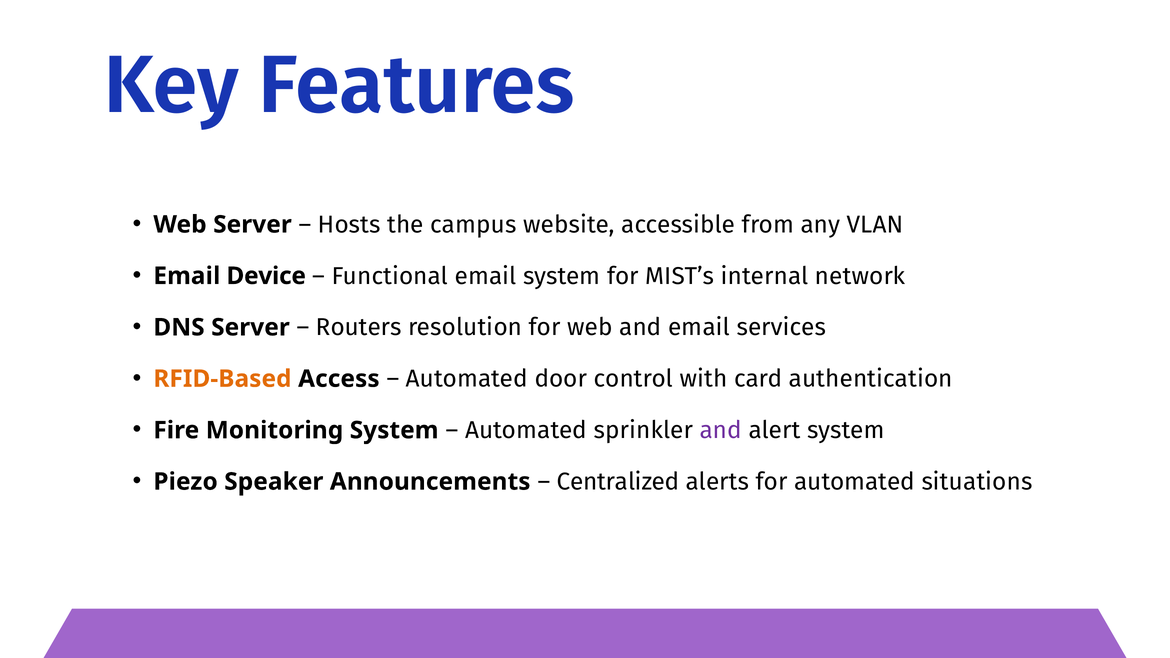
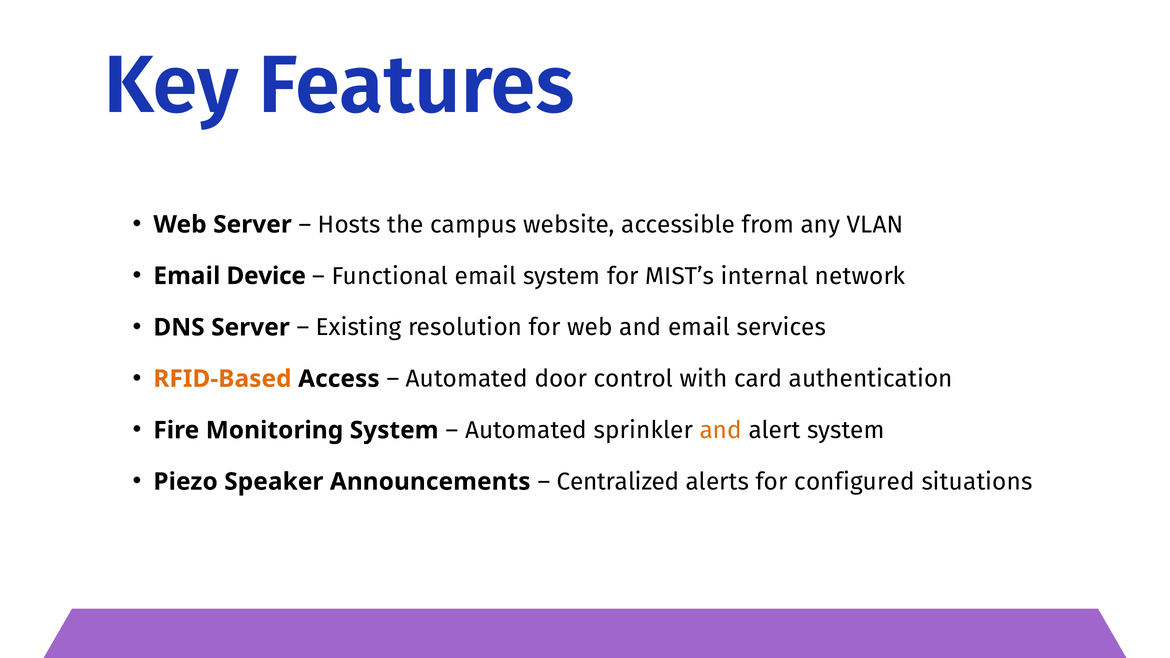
Routers: Routers -> Existing
and at (721, 430) colour: purple -> orange
for automated: automated -> configured
